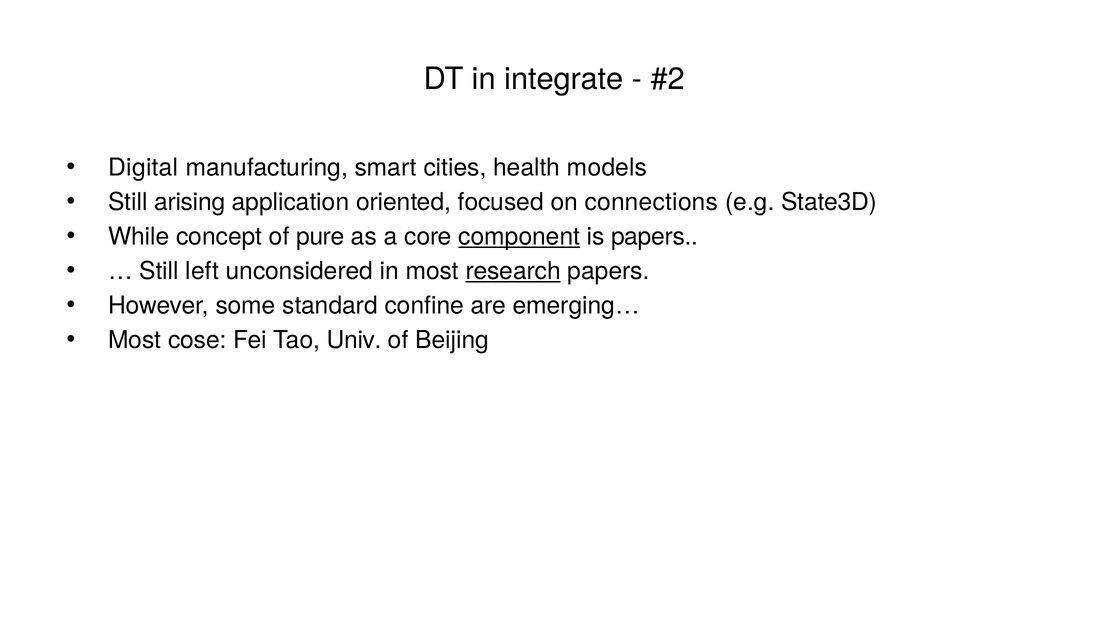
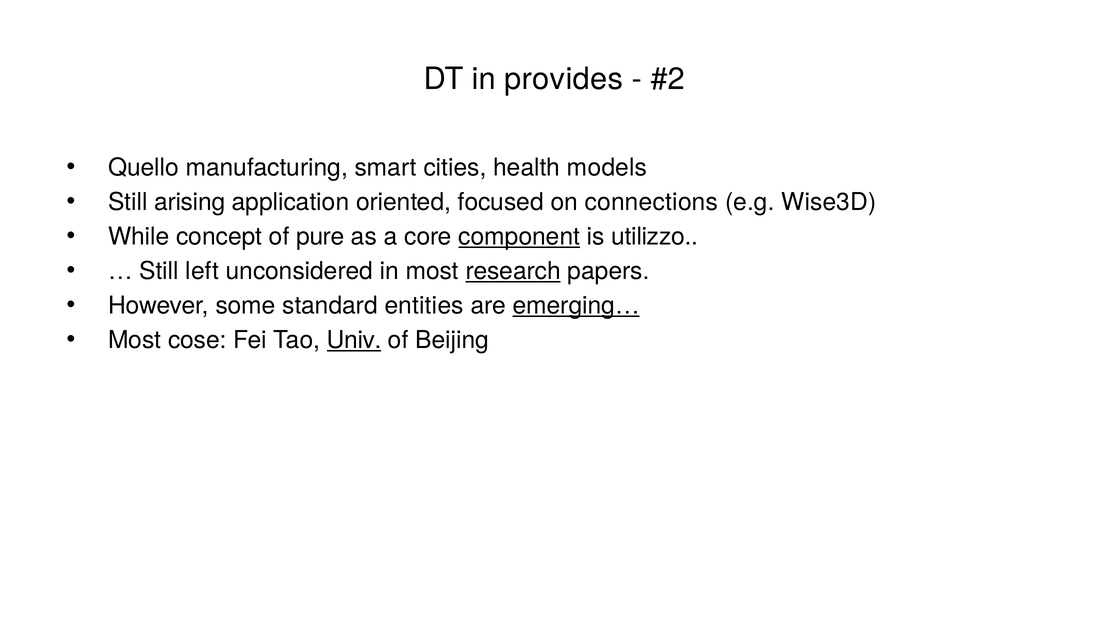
integrate: integrate -> provides
Digital: Digital -> Quello
State3D: State3D -> Wise3D
is papers: papers -> utilizzo
confine: confine -> entities
emerging… underline: none -> present
Univ underline: none -> present
